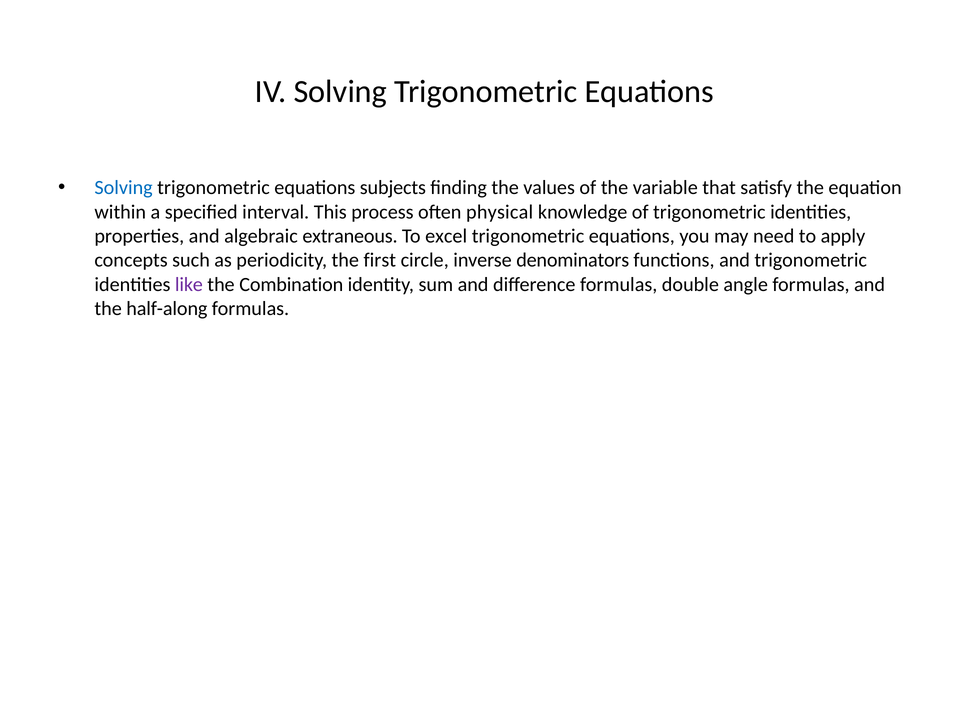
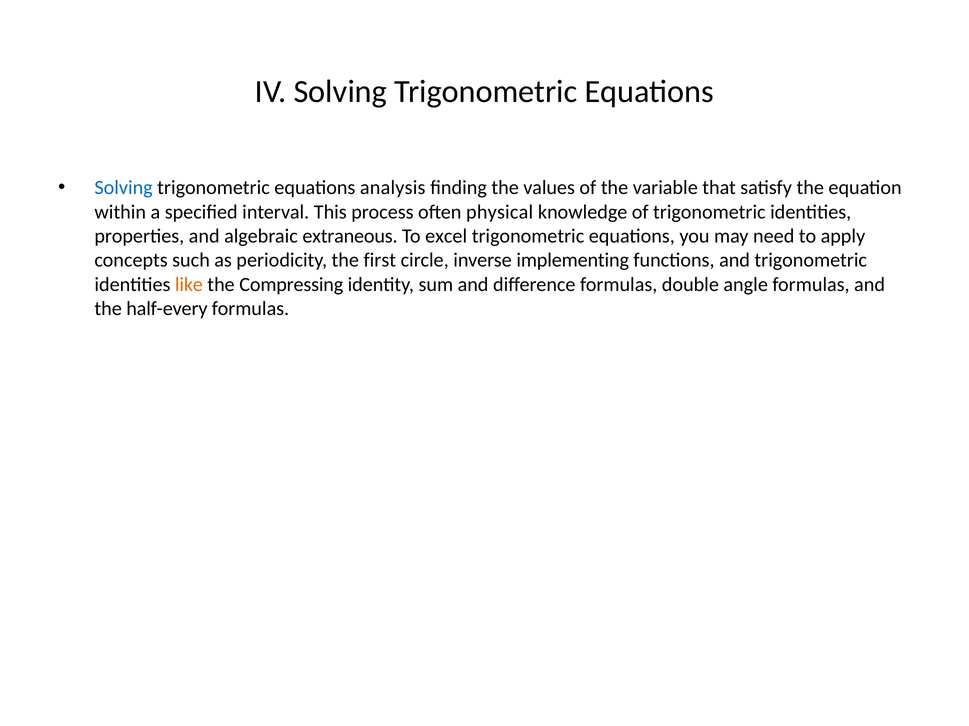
subjects: subjects -> analysis
denominators: denominators -> implementing
like colour: purple -> orange
Combination: Combination -> Compressing
half-along: half-along -> half-every
